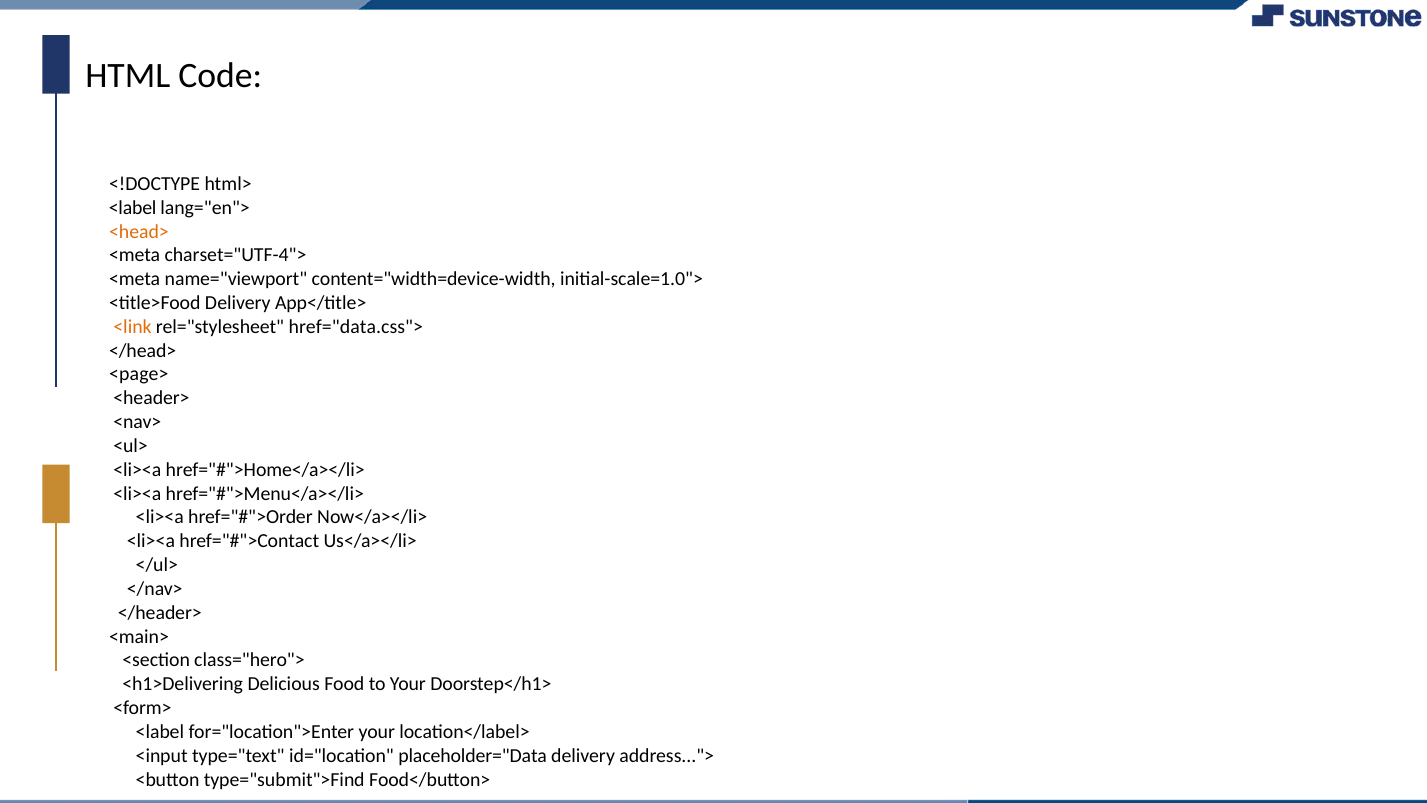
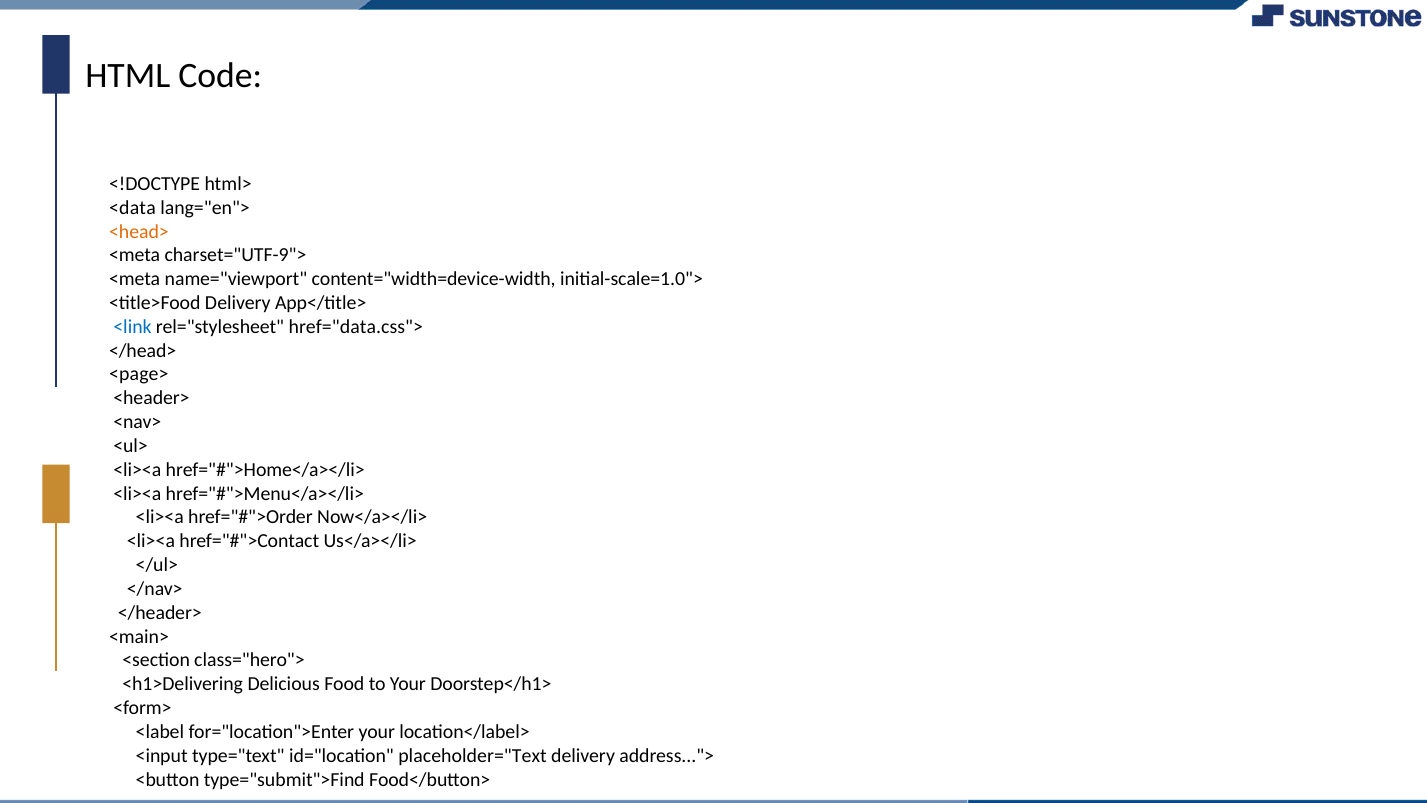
<label at (133, 208): <label -> <data
charset="UTF-4">: charset="UTF-4"> -> charset="UTF-9">
<link colour: orange -> blue
placeholder="Data: placeholder="Data -> placeholder="Text
